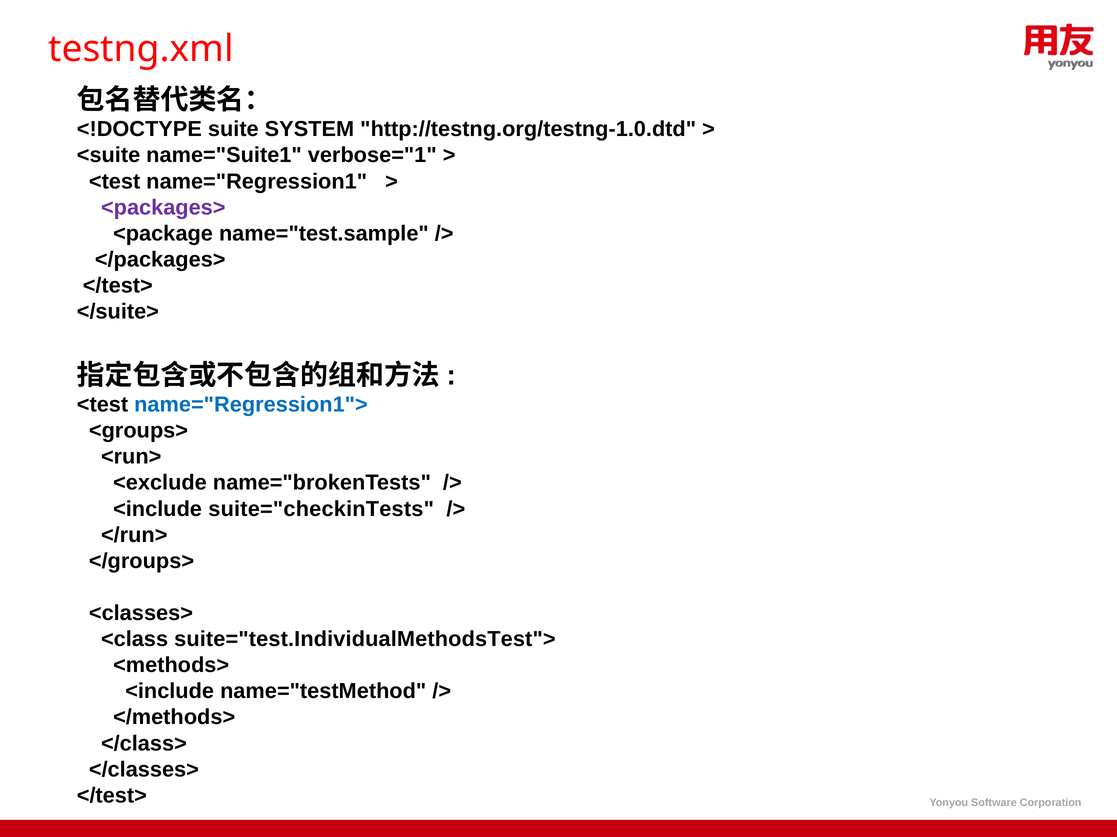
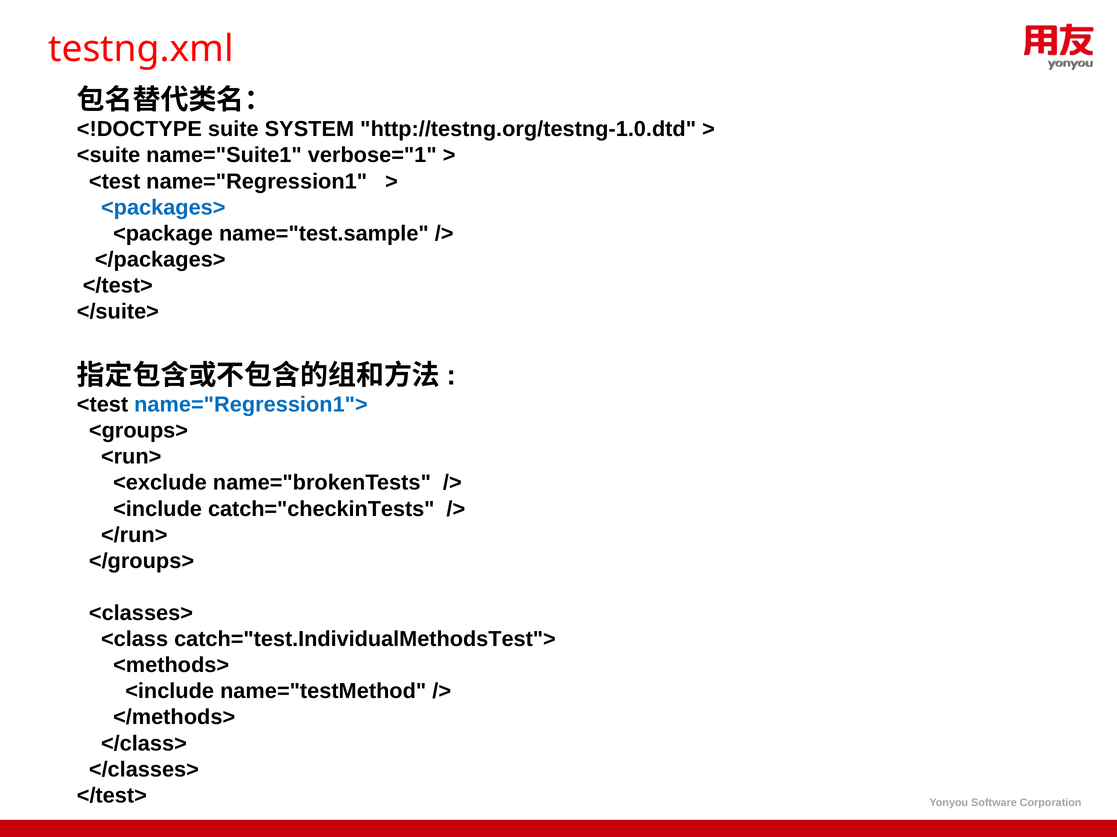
<packages> colour: purple -> blue
suite="checkinTests: suite="checkinTests -> catch="checkinTests
suite="test.IndividualMethodsTest">: suite="test.IndividualMethodsTest"> -> catch="test.IndividualMethodsTest">
